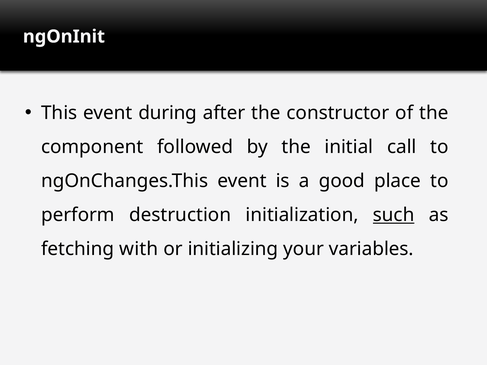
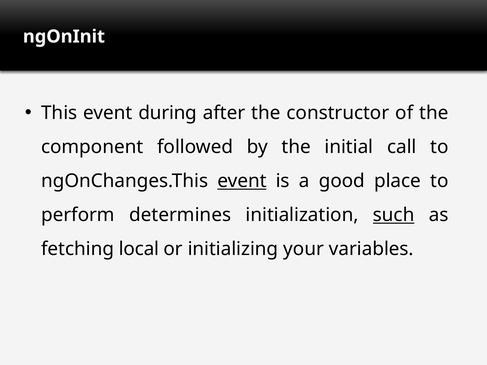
event at (242, 181) underline: none -> present
destruction: destruction -> determines
with: with -> local
